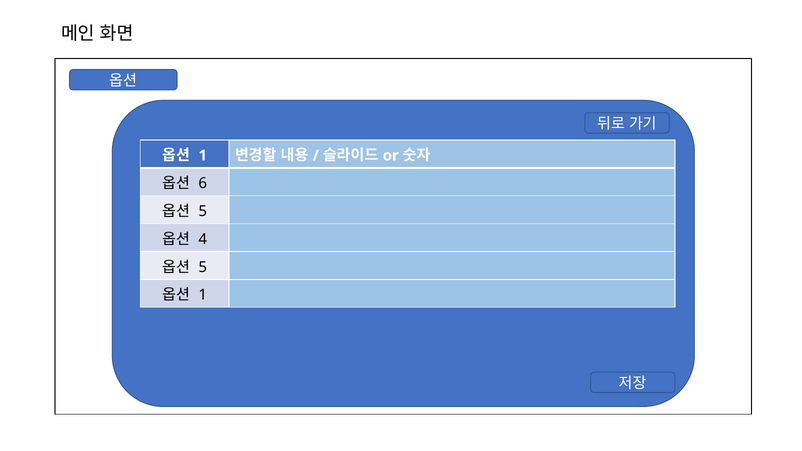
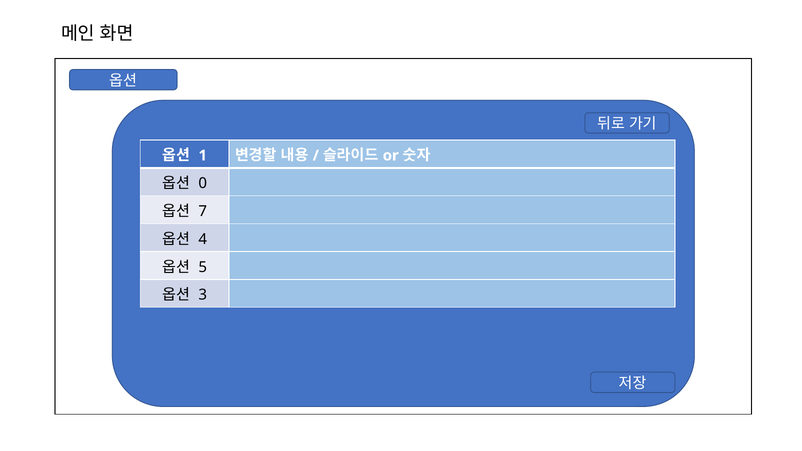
6: 6 -> 0
5 at (203, 211): 5 -> 7
1 at (203, 295): 1 -> 3
